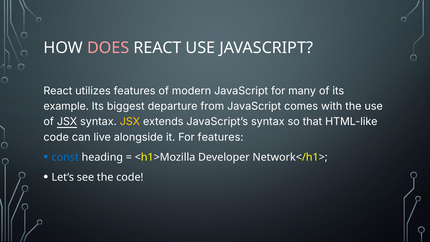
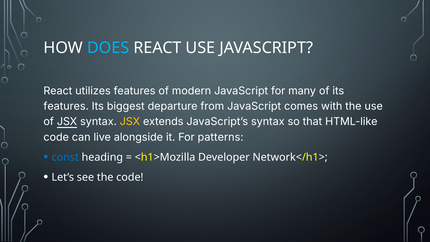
DOES colour: pink -> light blue
example at (66, 106): example -> features
For features: features -> patterns
